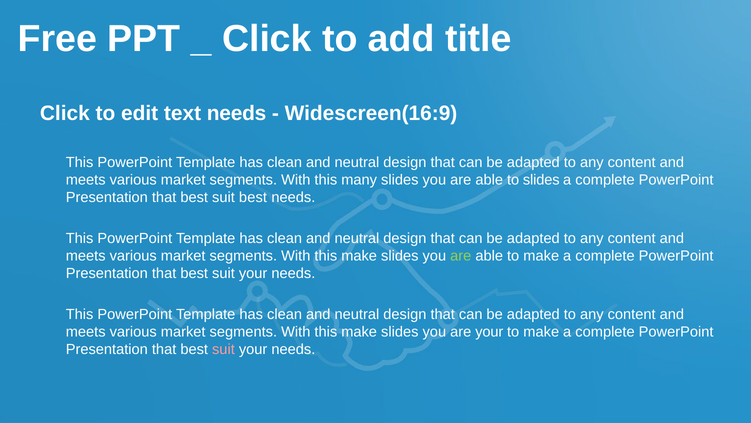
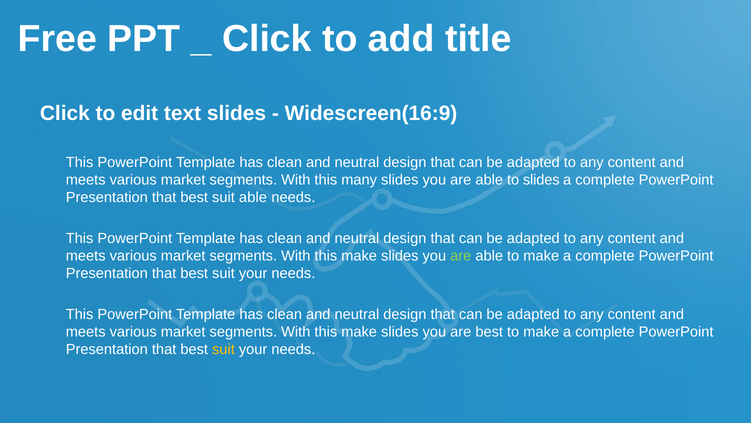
text needs: needs -> slides
suit best: best -> able
are your: your -> best
suit at (223, 349) colour: pink -> yellow
